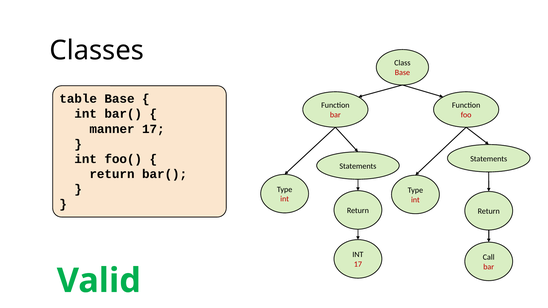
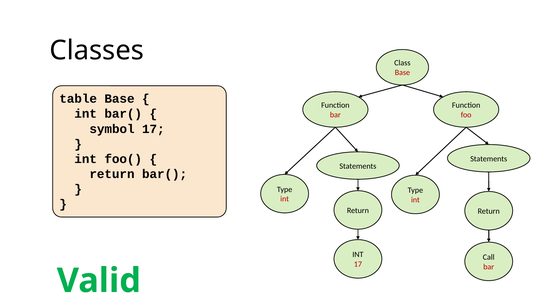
manner: manner -> symbol
